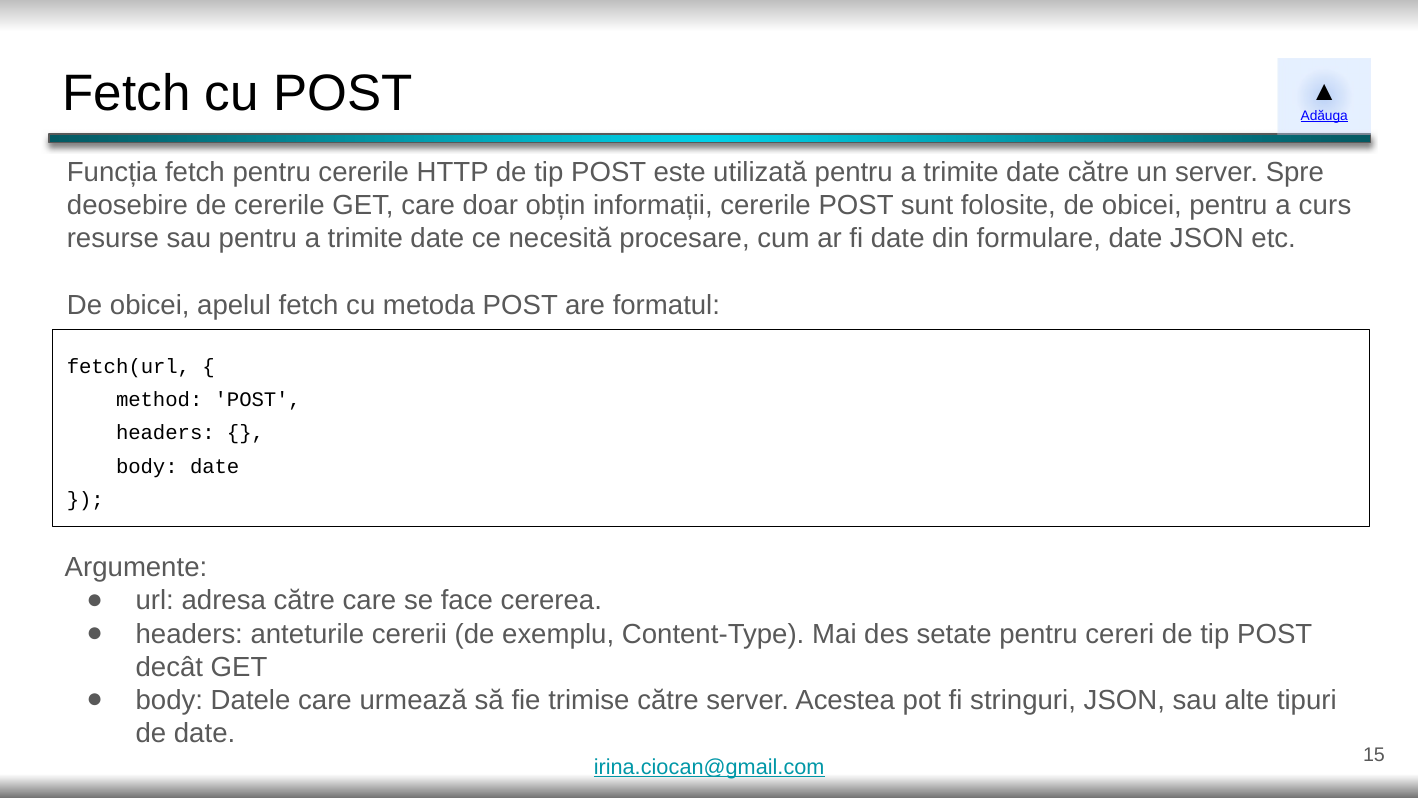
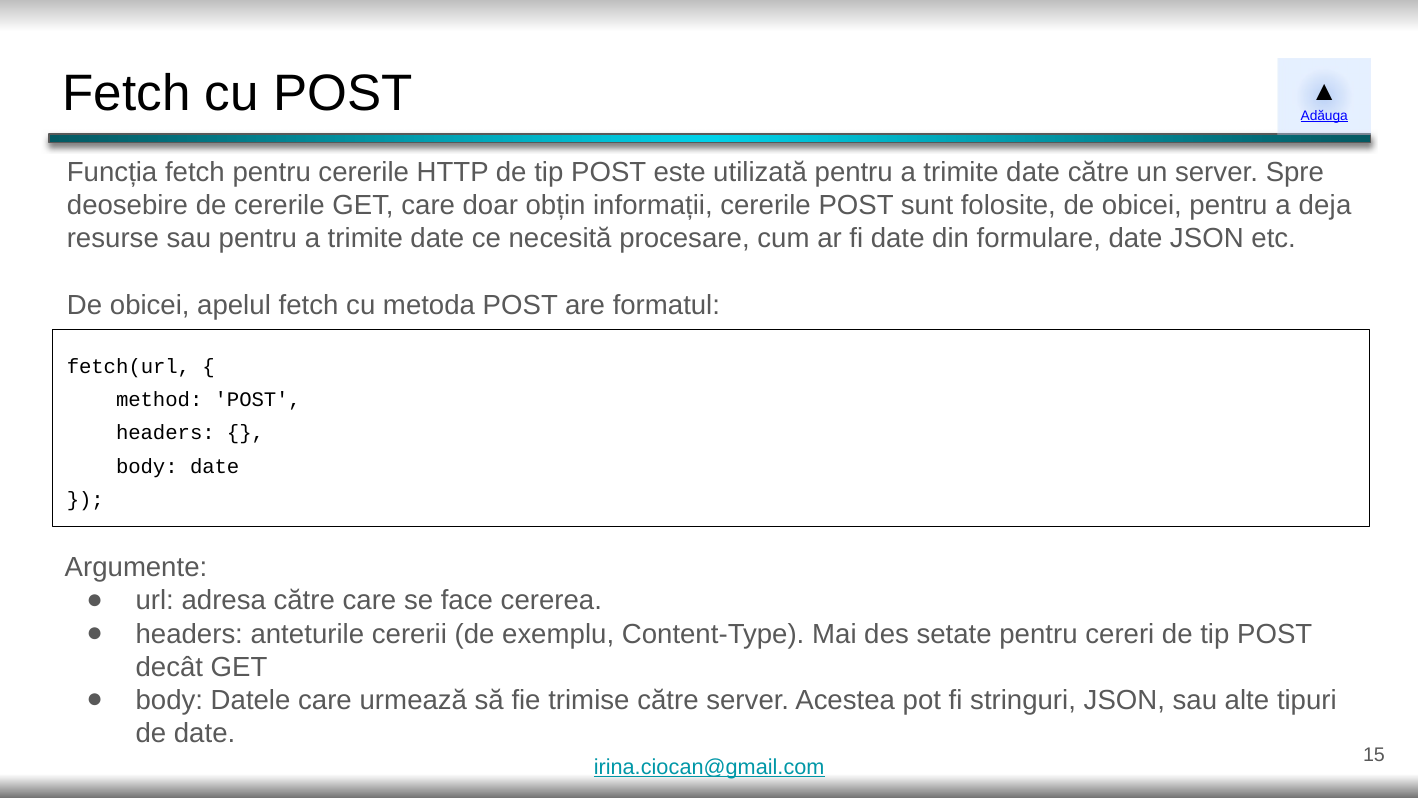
curs: curs -> deja
